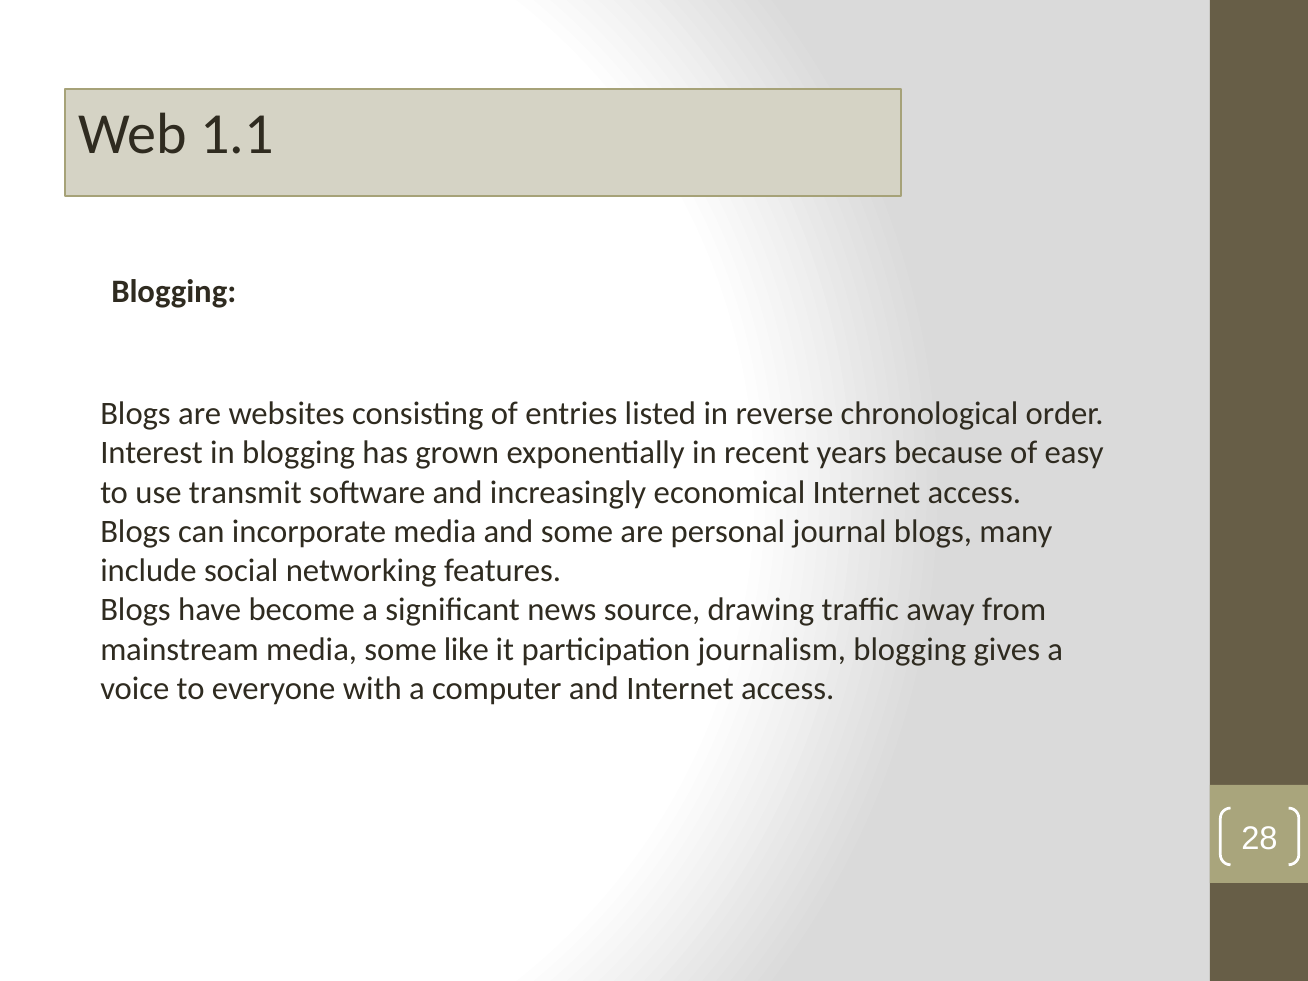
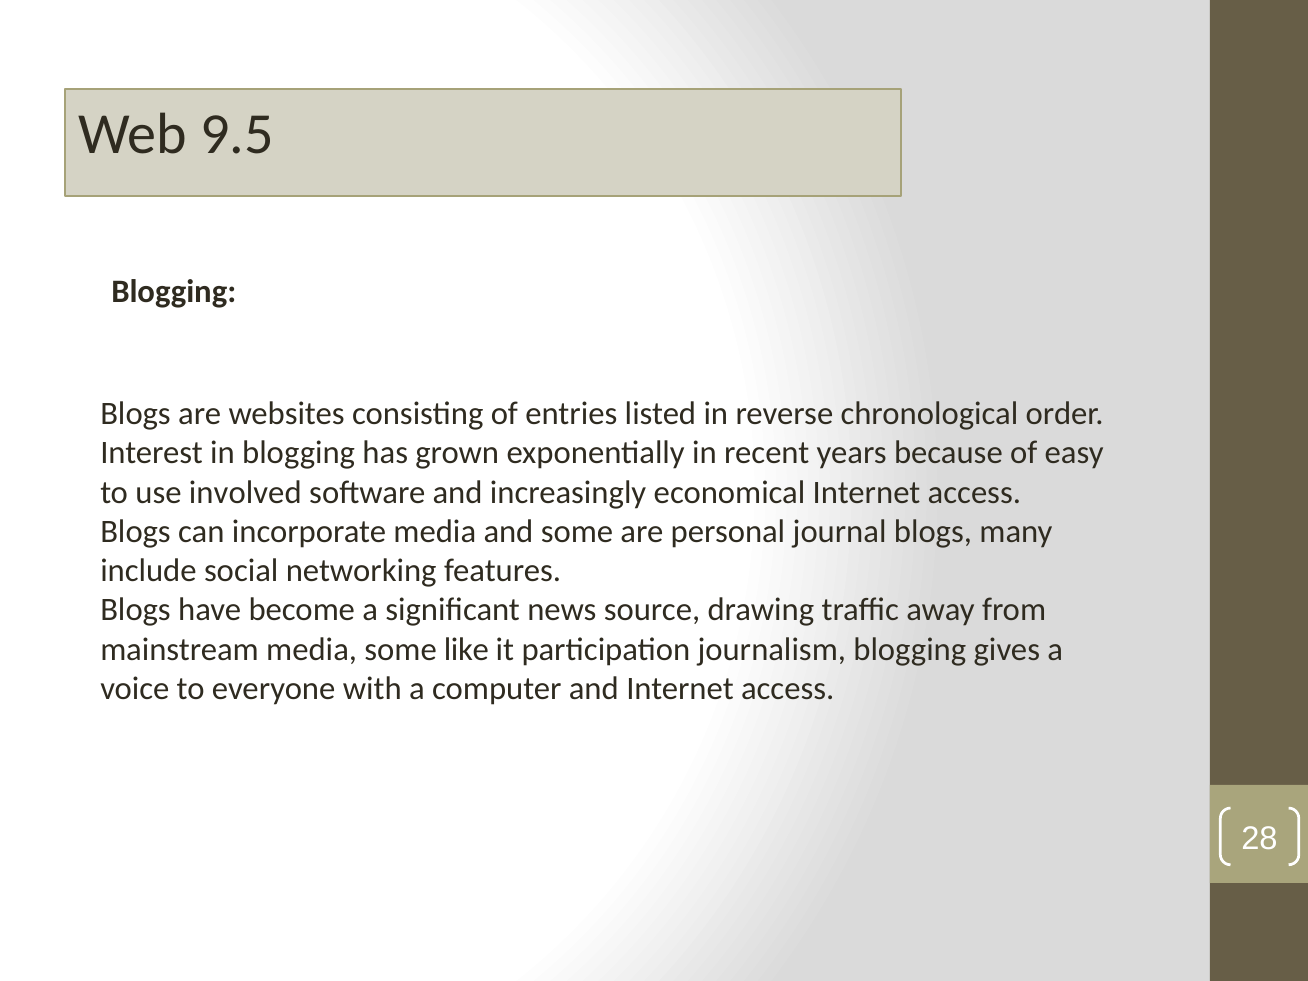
1.1: 1.1 -> 9.5
transmit: transmit -> involved
